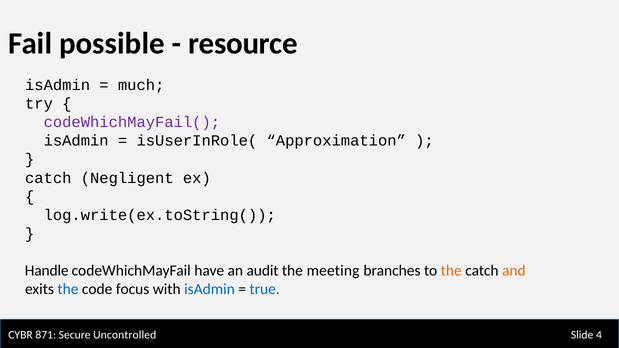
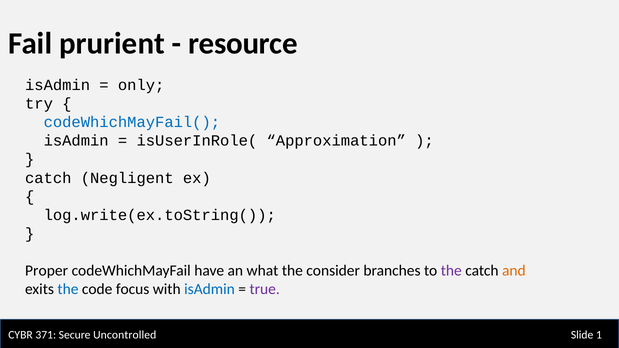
possible: possible -> prurient
much: much -> only
codeWhichMayFail( colour: purple -> blue
Handle: Handle -> Proper
audit: audit -> what
meeting: meeting -> consider
the at (451, 271) colour: orange -> purple
true colour: blue -> purple
871: 871 -> 371
4: 4 -> 1
